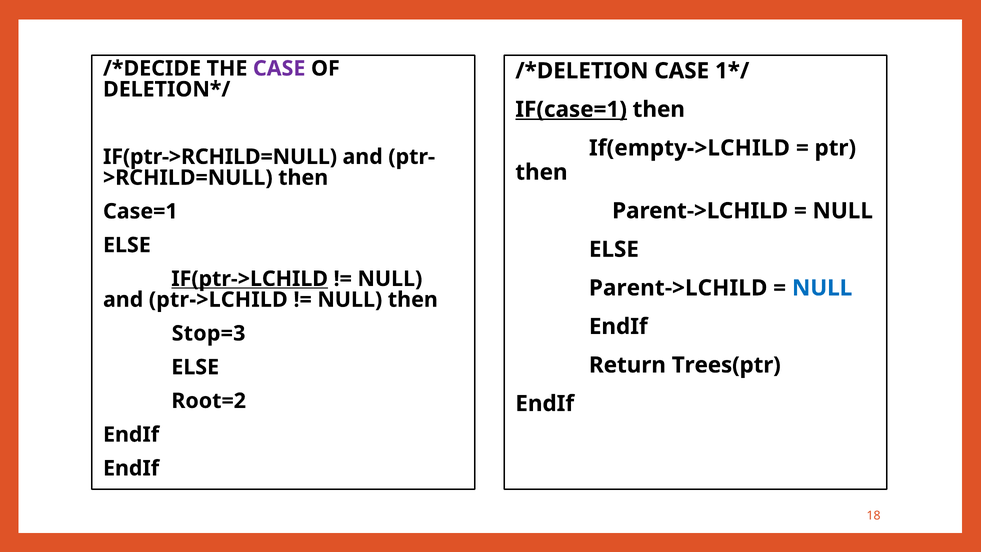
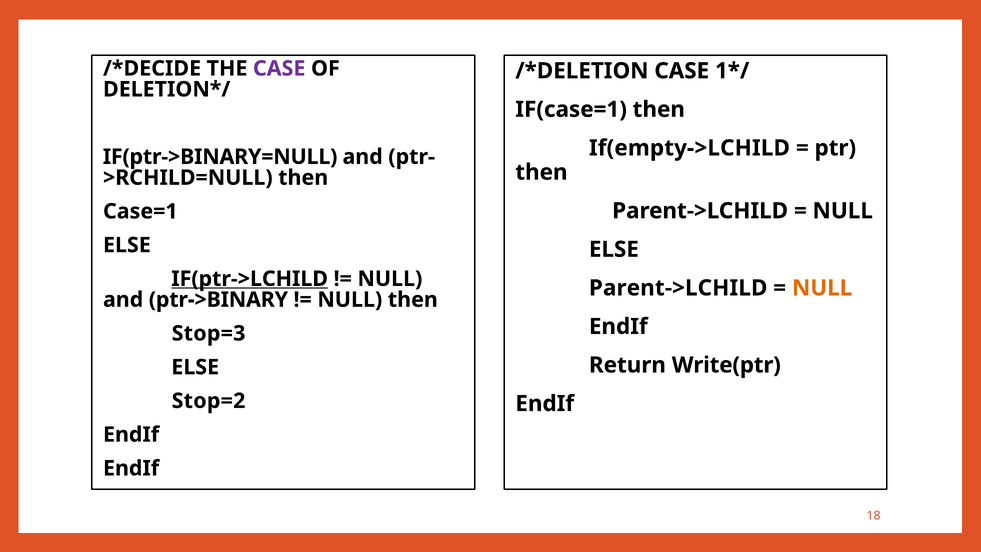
IF(case=1 underline: present -> none
IF(ptr->RCHILD=NULL: IF(ptr->RCHILD=NULL -> IF(ptr->BINARY=NULL
NULL at (822, 288) colour: blue -> orange
ptr->LCHILD: ptr->LCHILD -> ptr->BINARY
Trees(ptr: Trees(ptr -> Write(ptr
Root=2: Root=2 -> Stop=2
